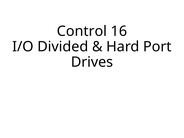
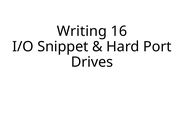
Control: Control -> Writing
Divided: Divided -> Snippet
